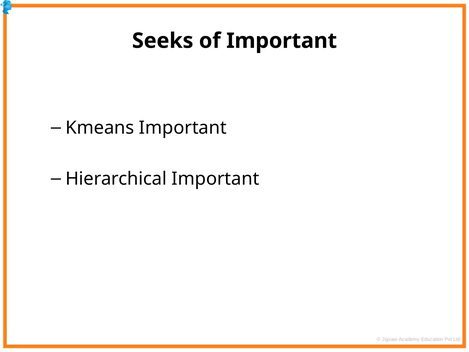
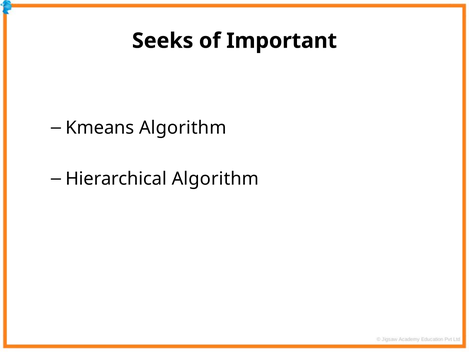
Kmeans Important: Important -> Algorithm
Hierarchical Important: Important -> Algorithm
